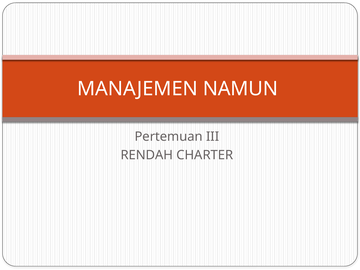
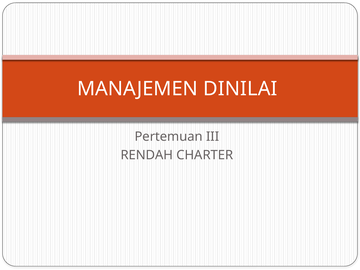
NAMUN: NAMUN -> DINILAI
